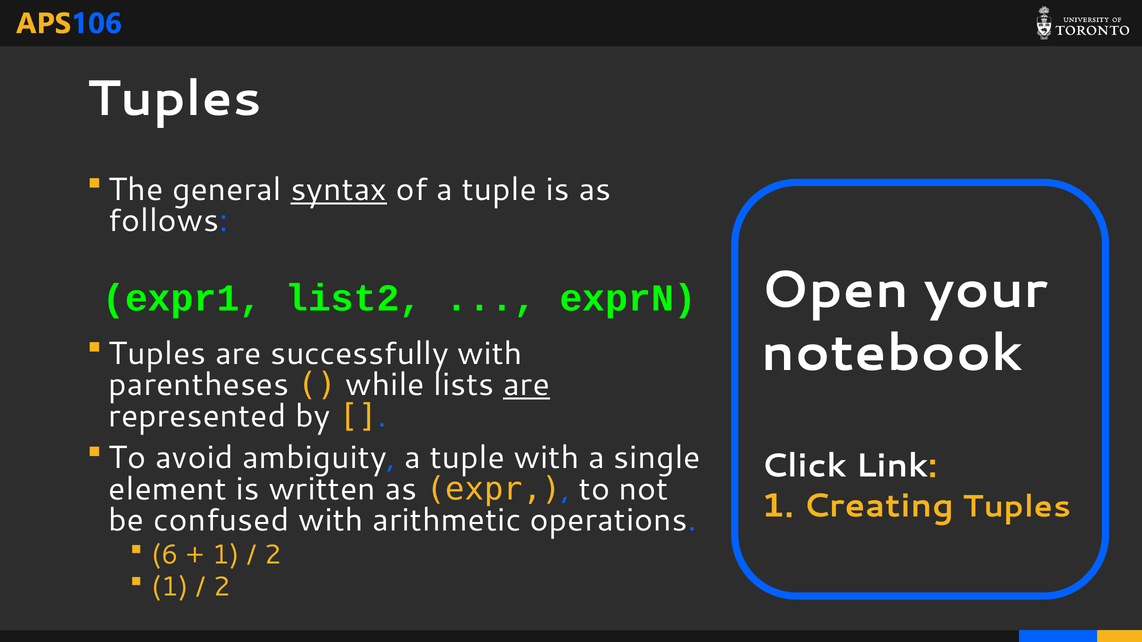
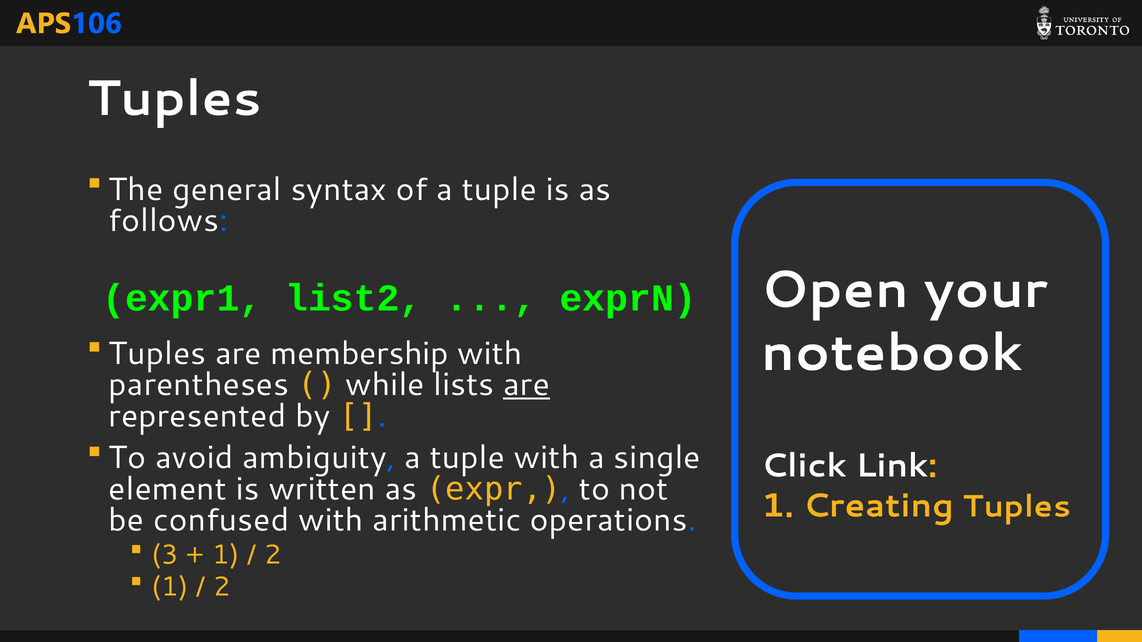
syntax underline: present -> none
successfully: successfully -> membership
6: 6 -> 3
